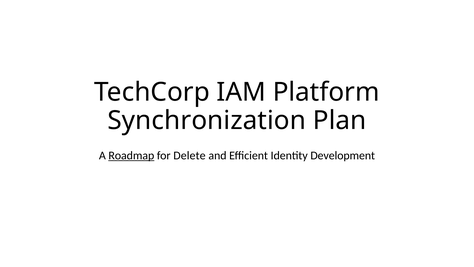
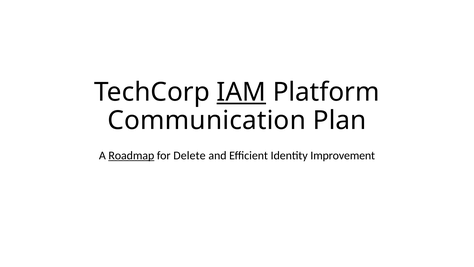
IAM underline: none -> present
Synchronization: Synchronization -> Communication
Development: Development -> Improvement
